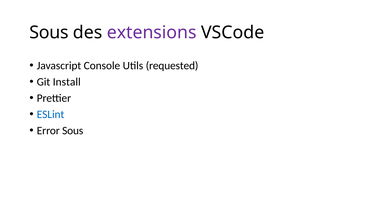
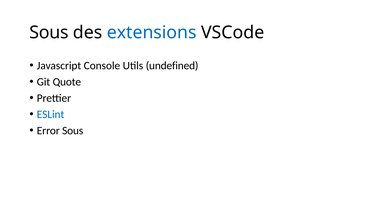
extensions colour: purple -> blue
requested: requested -> undefined
Install: Install -> Quote
